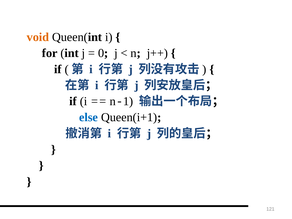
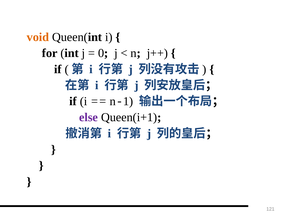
else colour: blue -> purple
